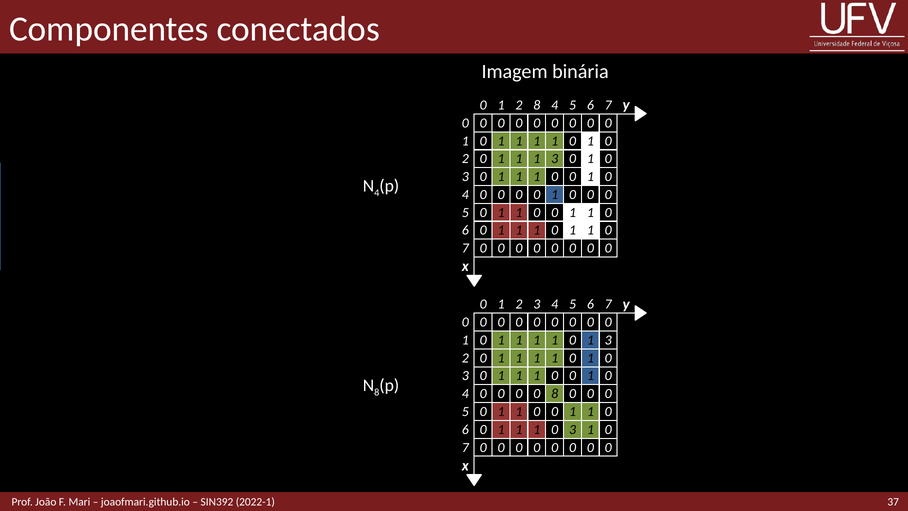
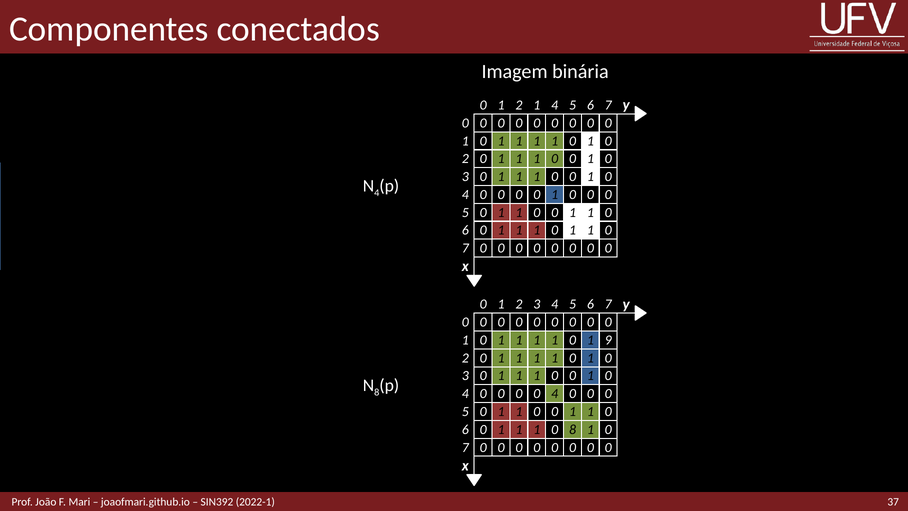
2 8: 8 -> 1
3 at (555, 159): 3 -> 0
0 1 3: 3 -> 9
0 0 8: 8 -> 4
1 1 0 3: 3 -> 8
